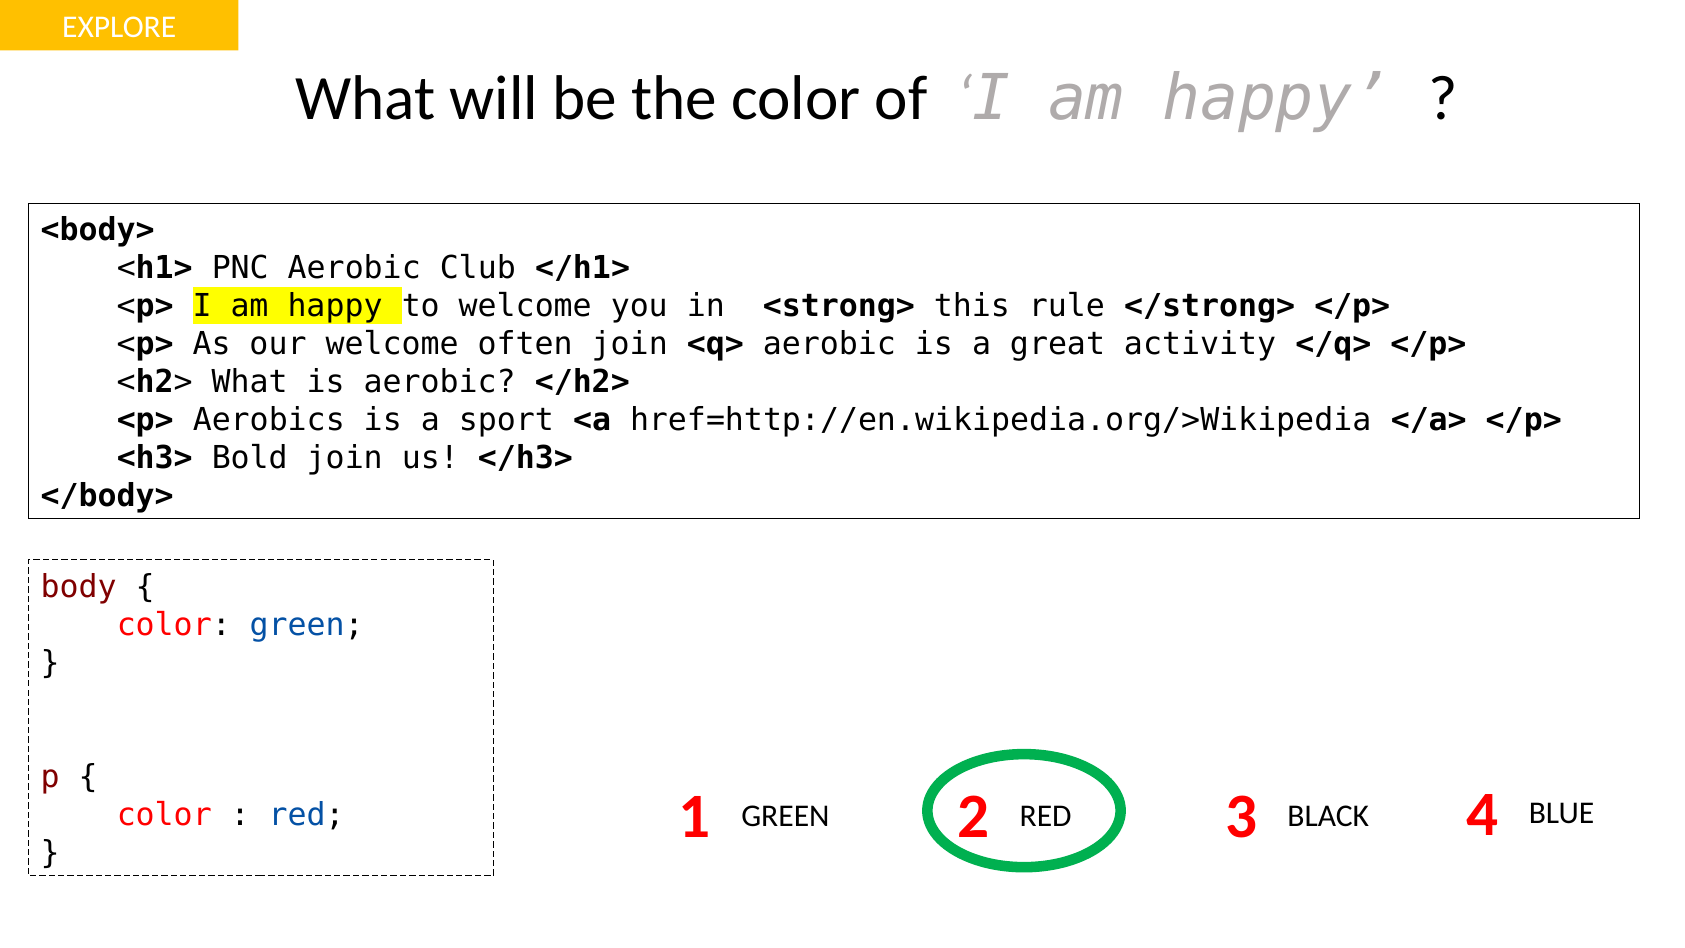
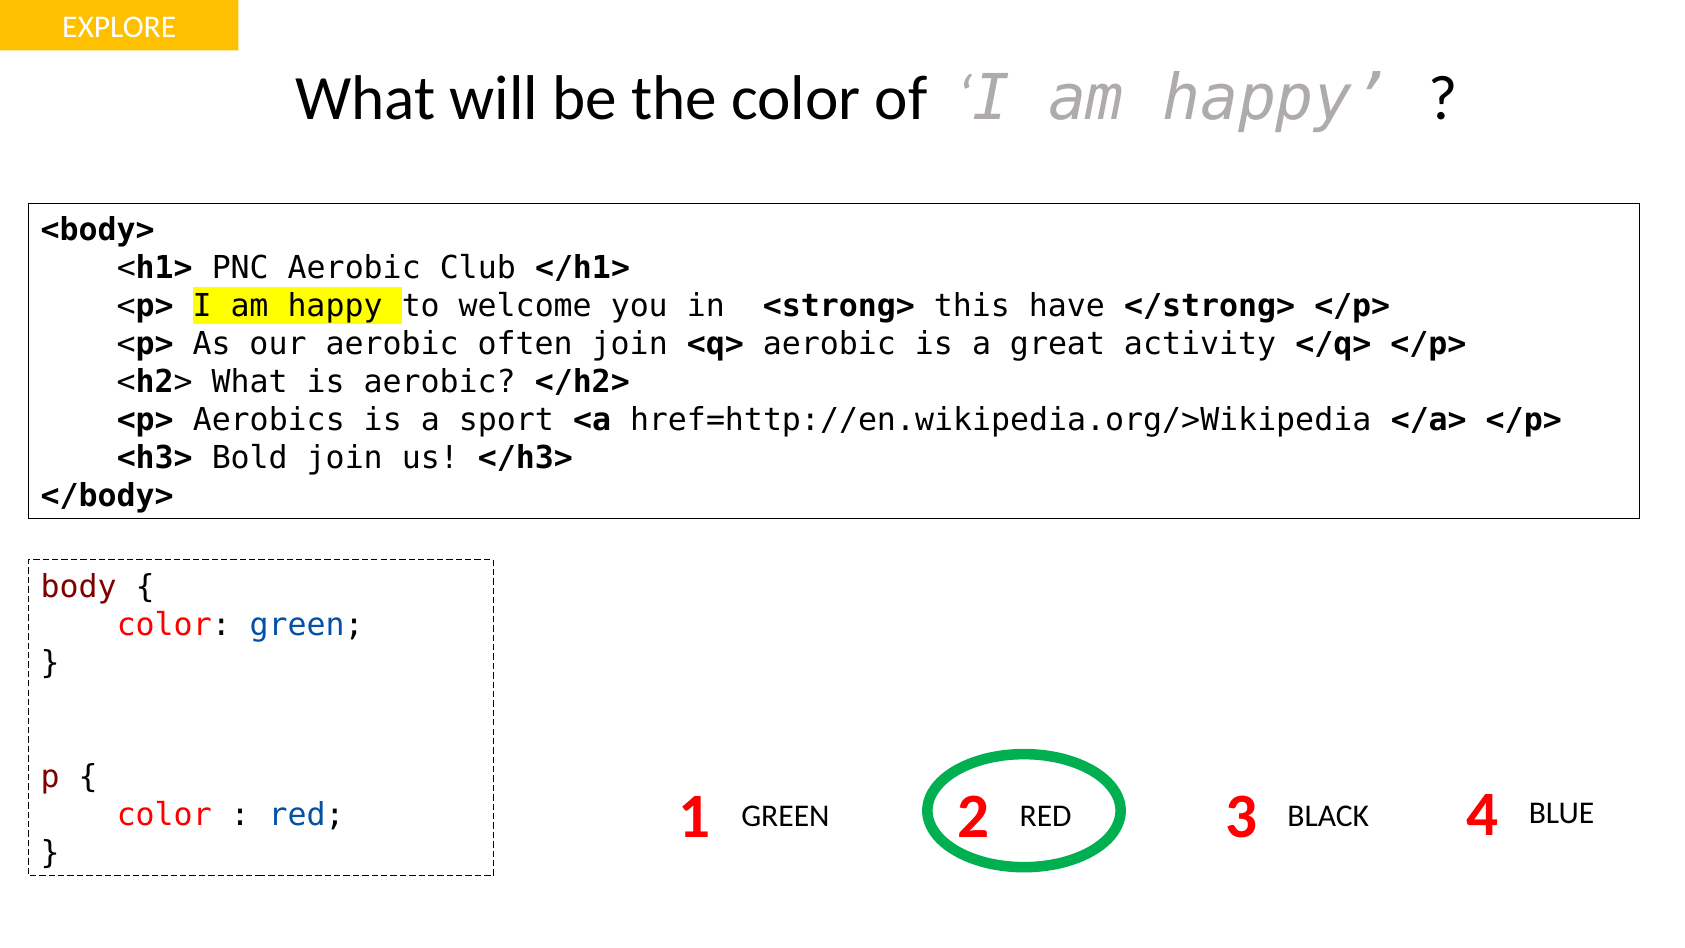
rule: rule -> have
our welcome: welcome -> aerobic
